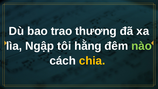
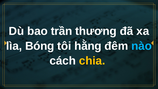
trao: trao -> trần
Ngập: Ngập -> Bóng
nào colour: light green -> light blue
